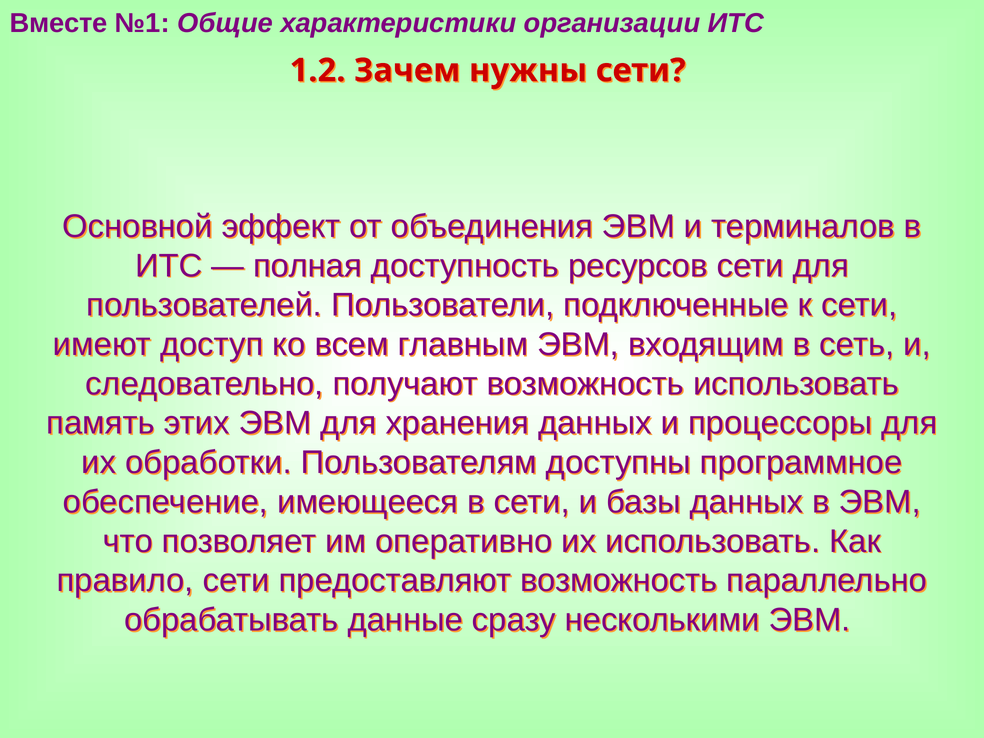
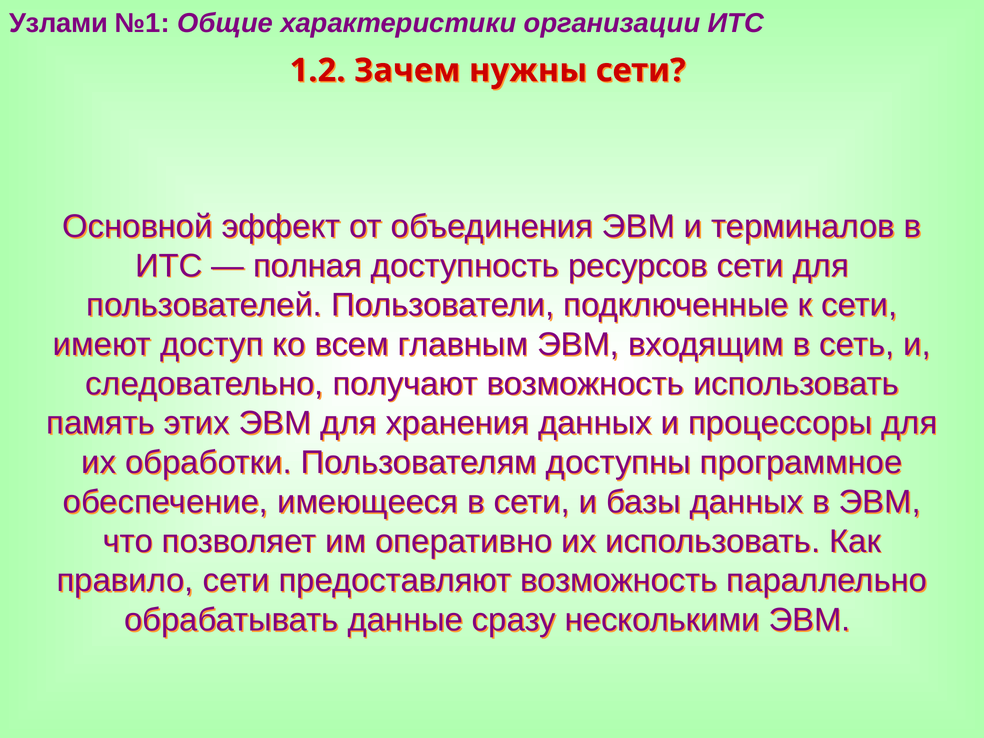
Вместе: Вместе -> Узлами
